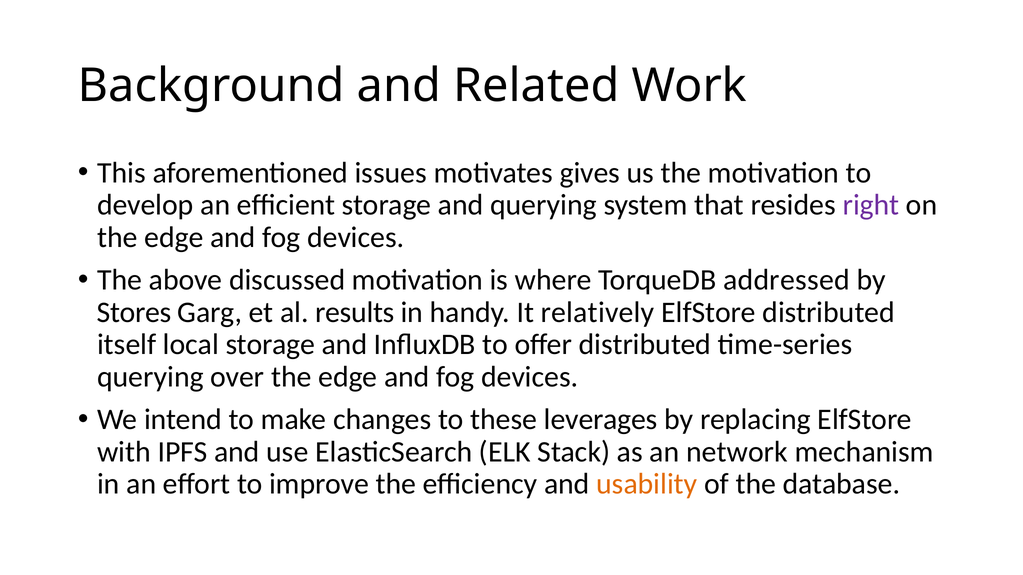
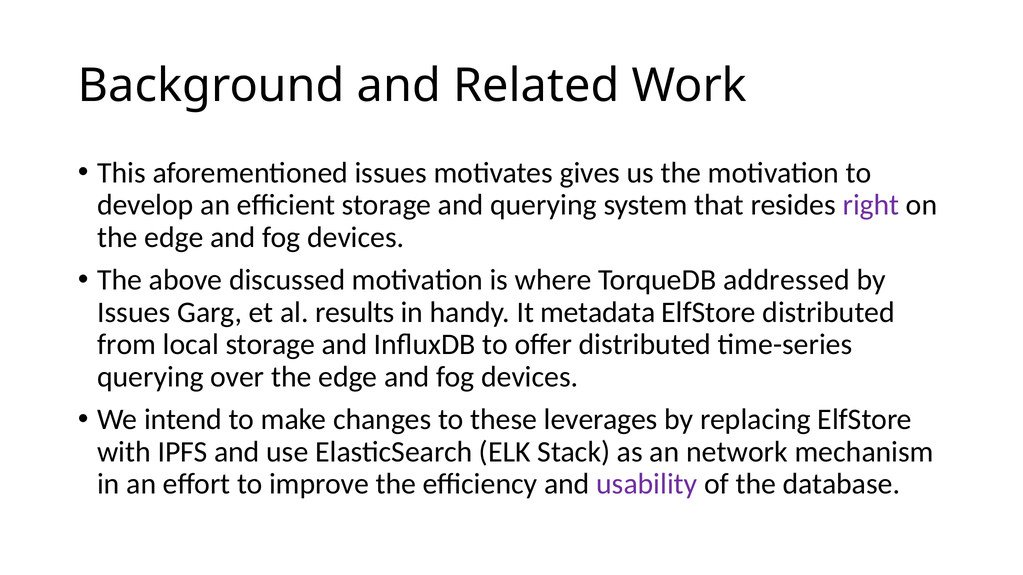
Stores at (134, 313): Stores -> Issues
relatively: relatively -> metadata
itself: itself -> from
usability colour: orange -> purple
